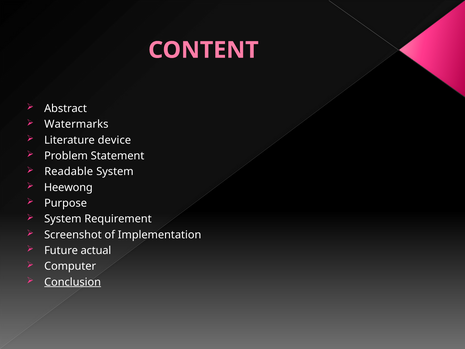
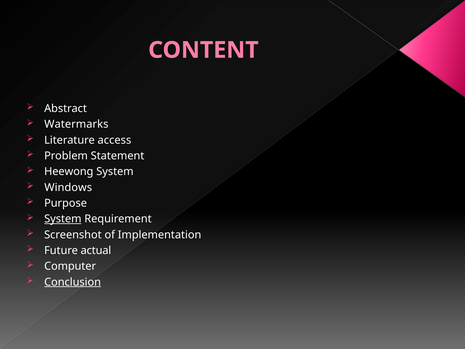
device: device -> access
Readable: Readable -> Heewong
Heewong: Heewong -> Windows
System at (63, 219) underline: none -> present
